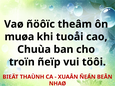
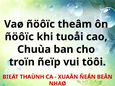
muøa at (19, 37): muøa -> ñöôïc
